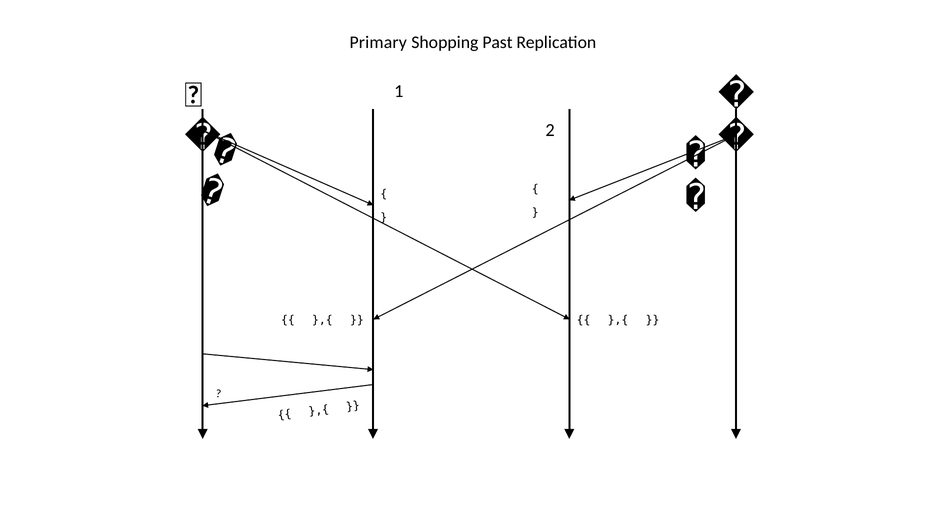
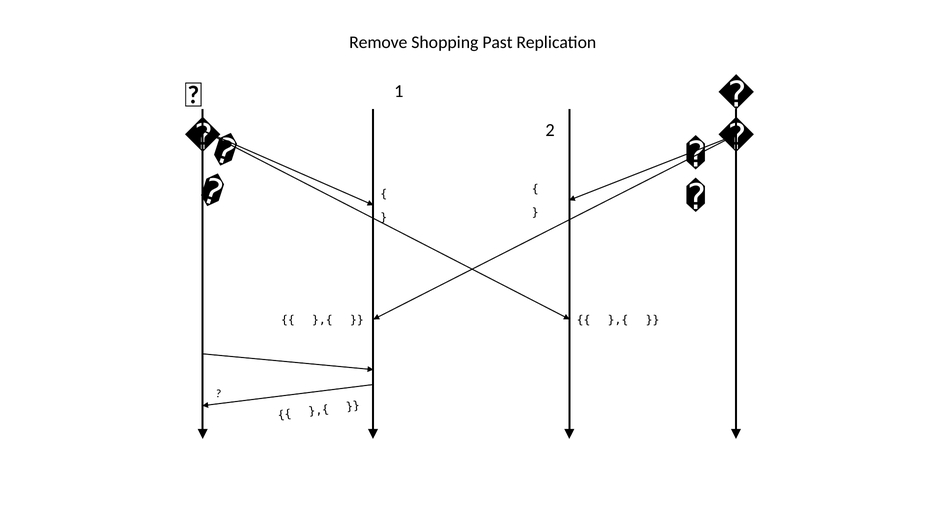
Primary: Primary -> Remove
